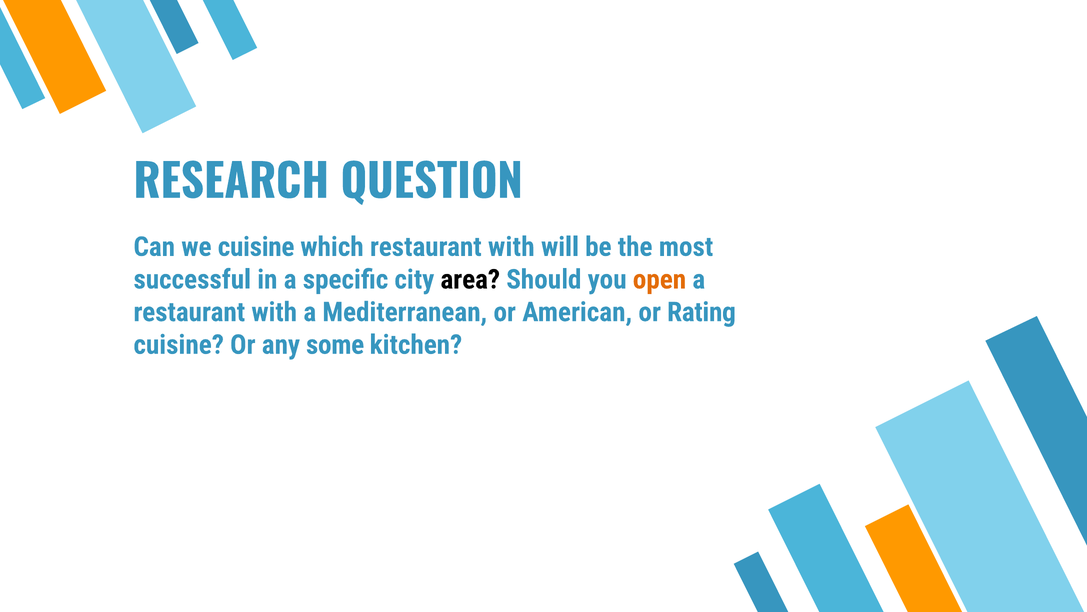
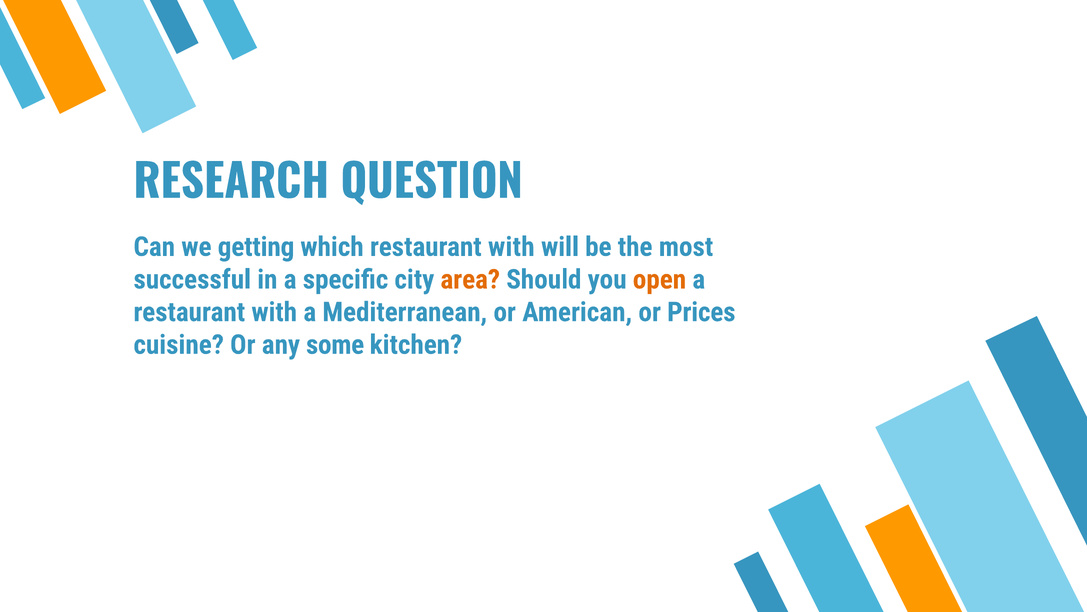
we cuisine: cuisine -> getting
area colour: black -> orange
Rating: Rating -> Prices
